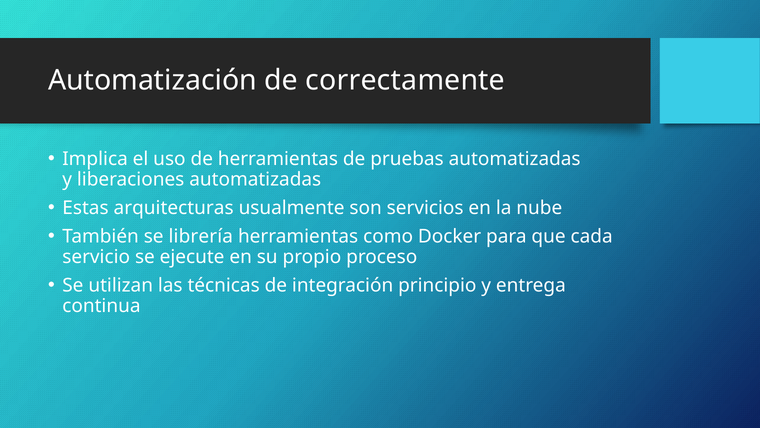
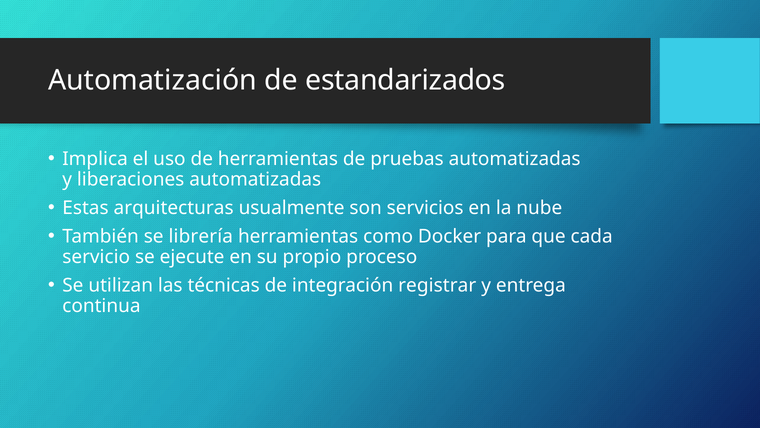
correctamente: correctamente -> estandarizados
principio: principio -> registrar
